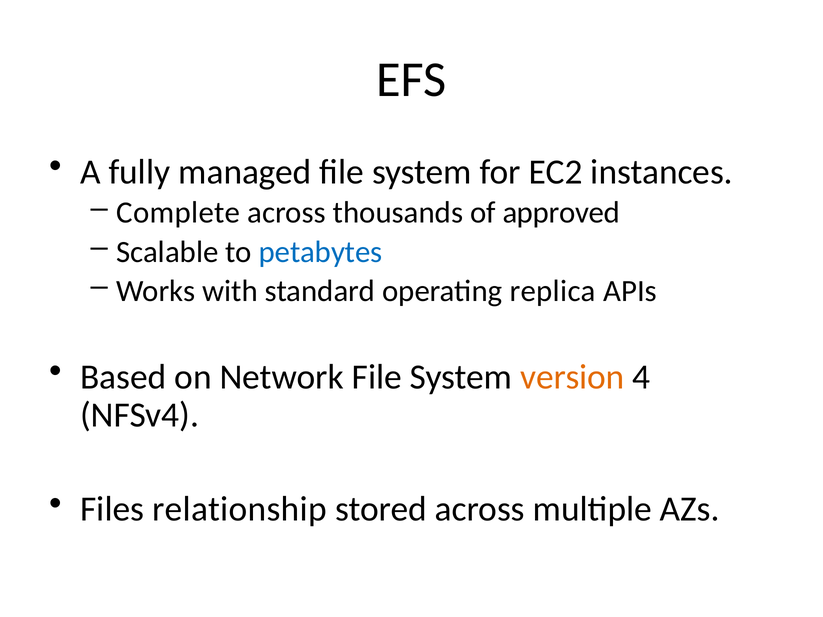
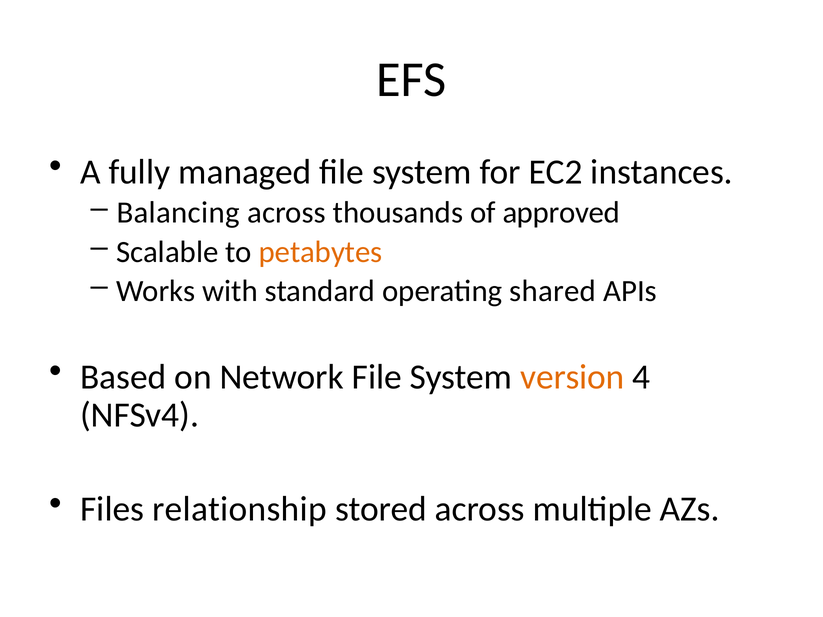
Complete: Complete -> Balancing
petabytes colour: blue -> orange
replica: replica -> shared
